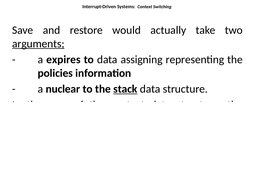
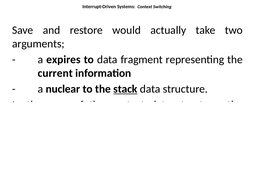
arguments underline: present -> none
assigning: assigning -> fragment
policies at (55, 73): policies -> current
